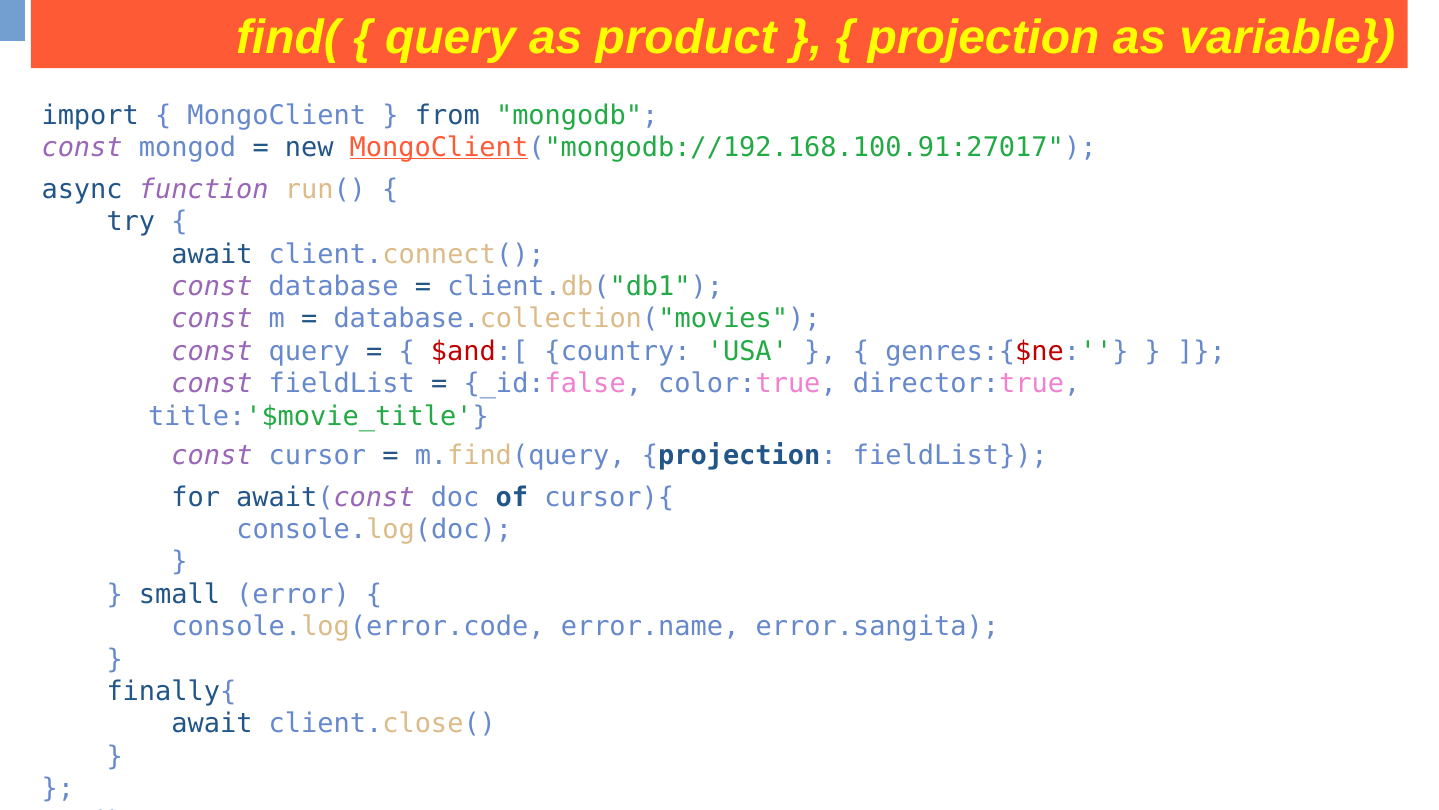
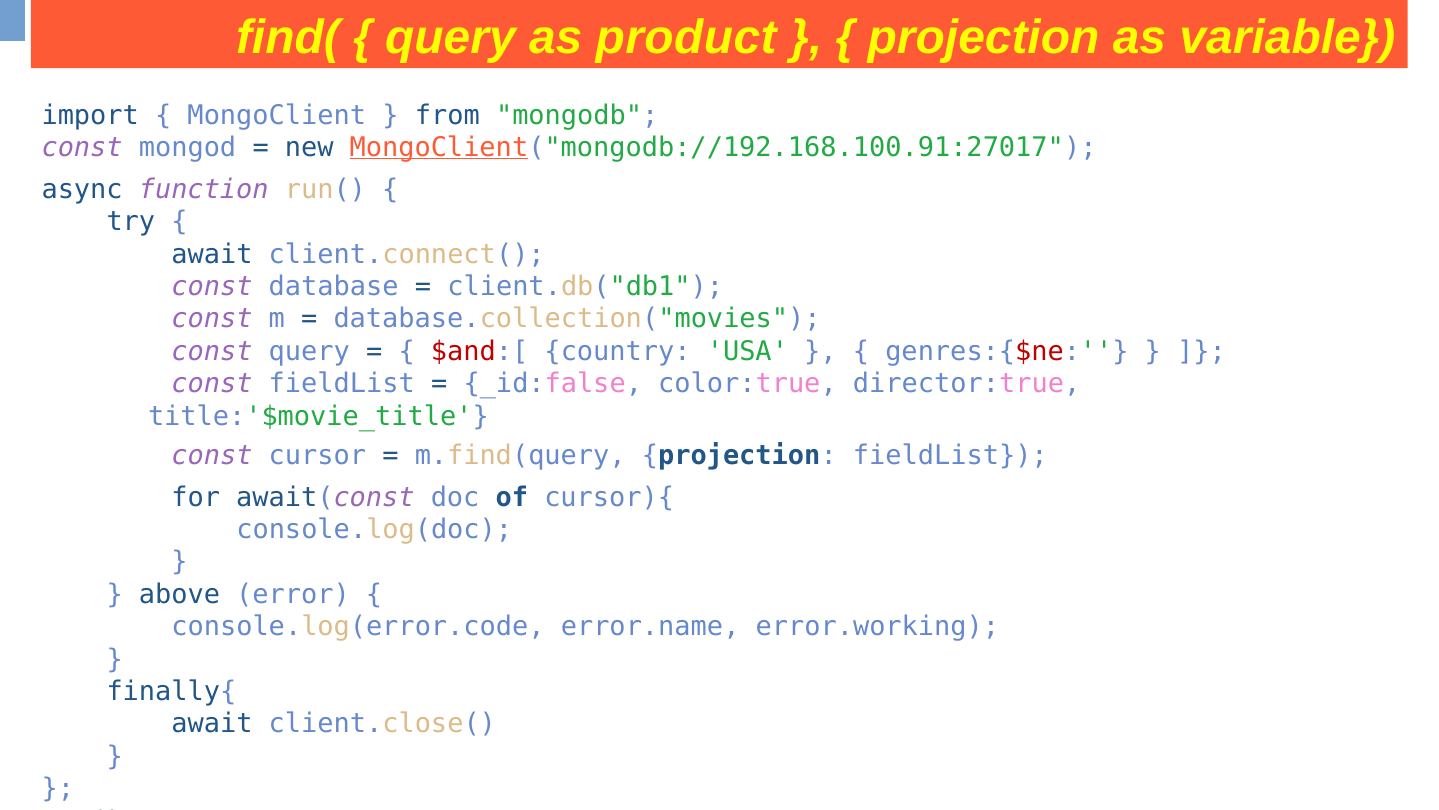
small: small -> above
error.sangita: error.sangita -> error.working
